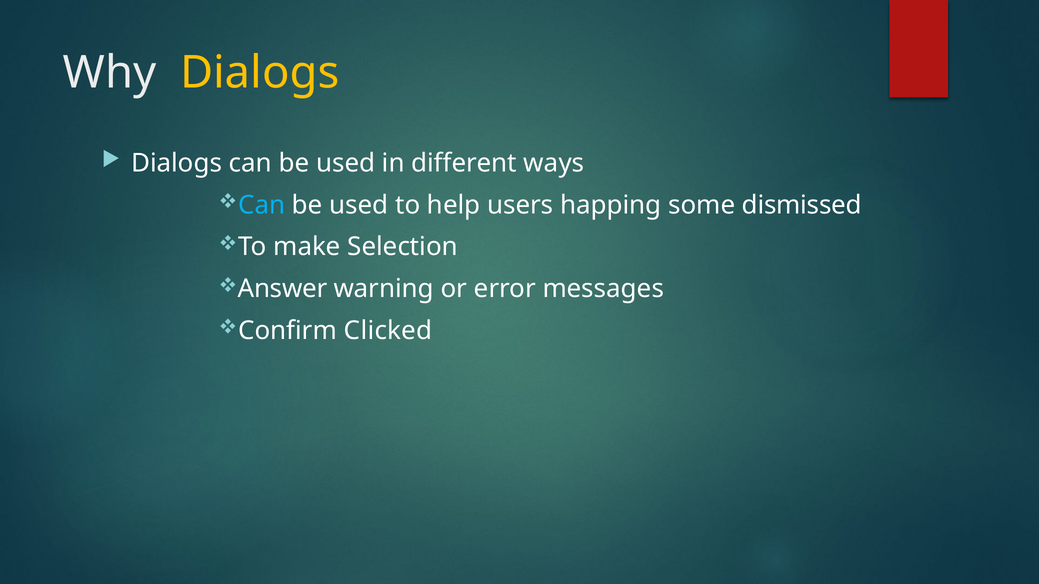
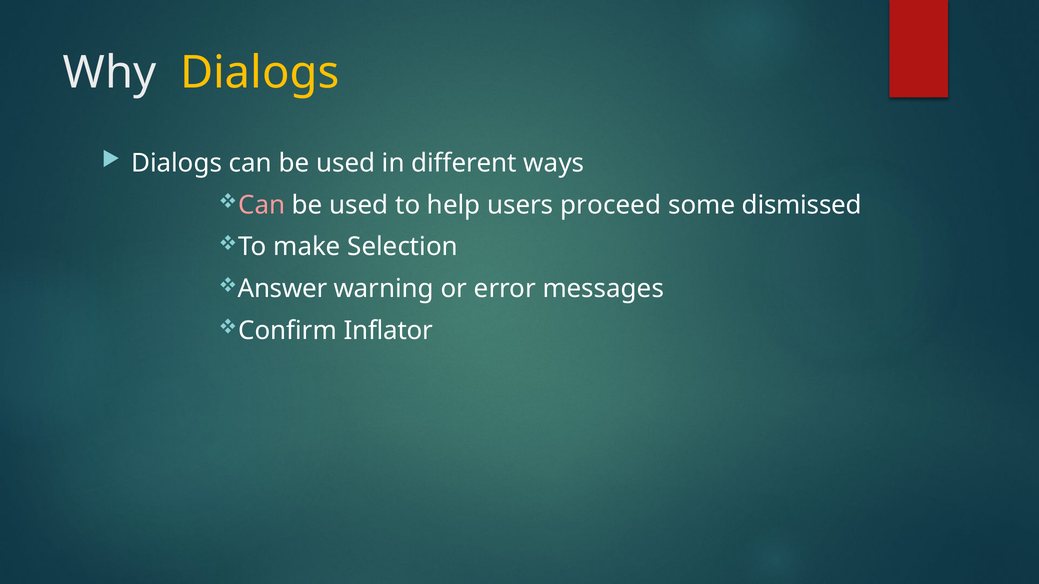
Can at (262, 205) colour: light blue -> pink
happing: happing -> proceed
Clicked: Clicked -> Inflator
